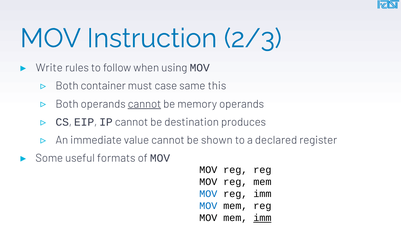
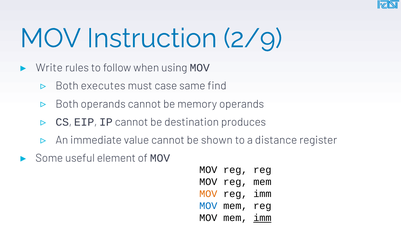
2/3: 2/3 -> 2/9
container: container -> executes
this: this -> find
cannot at (144, 104) underline: present -> none
declared: declared -> distance
formats: formats -> element
MOV at (208, 194) colour: blue -> orange
